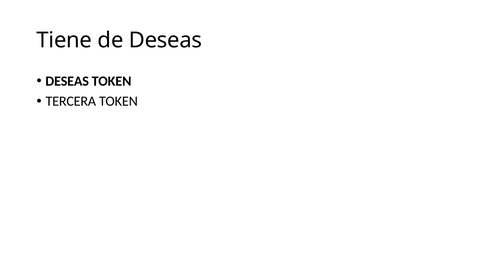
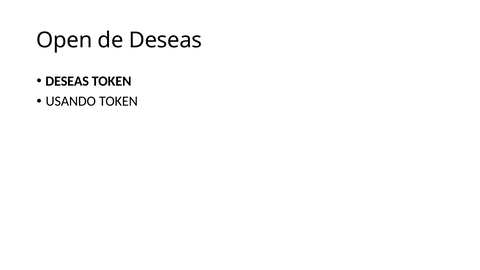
Tiene: Tiene -> Open
TERCERA: TERCERA -> USANDO
